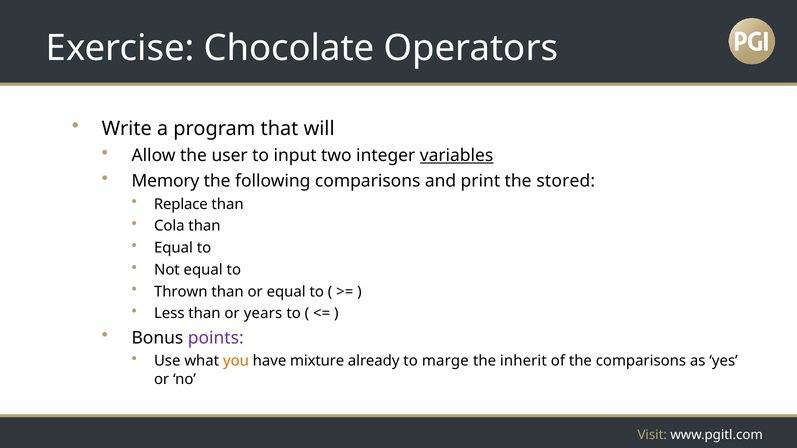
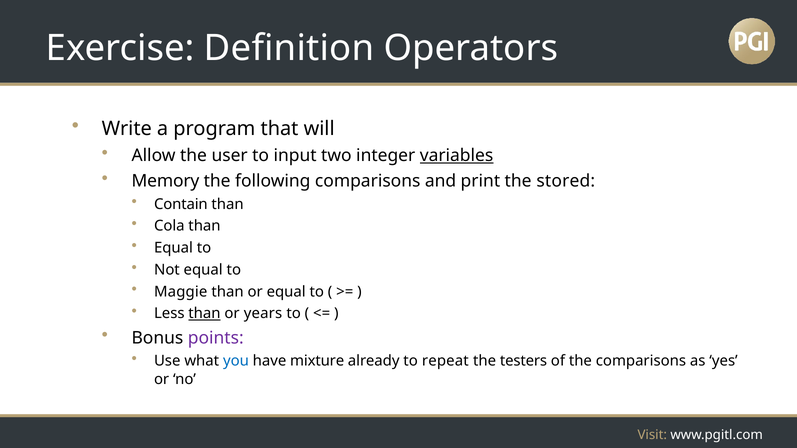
Chocolate: Chocolate -> Definition
Replace: Replace -> Contain
Thrown: Thrown -> Maggie
than at (204, 314) underline: none -> present
you colour: orange -> blue
marge: marge -> repeat
inherit: inherit -> testers
